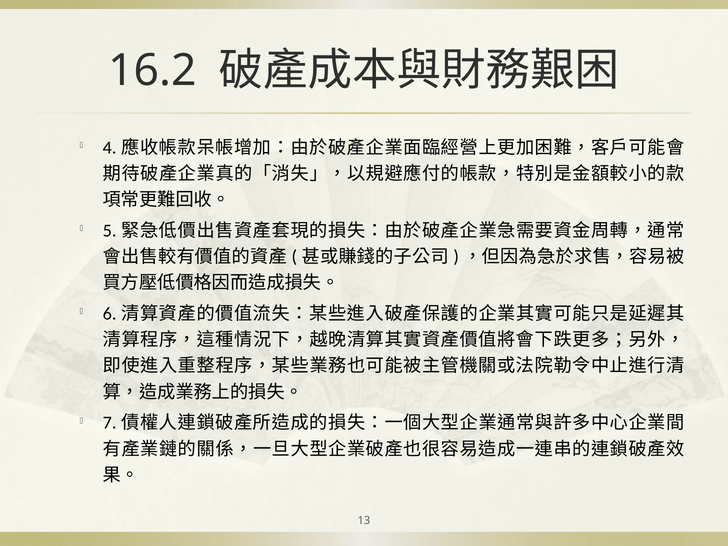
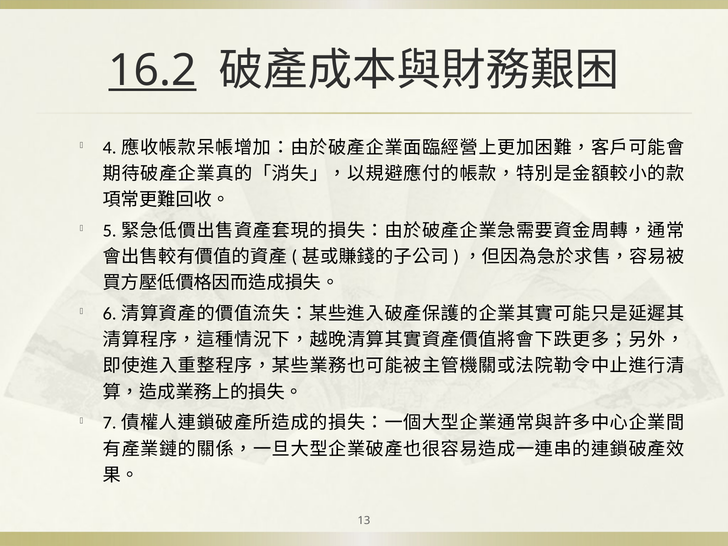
16.2 underline: none -> present
